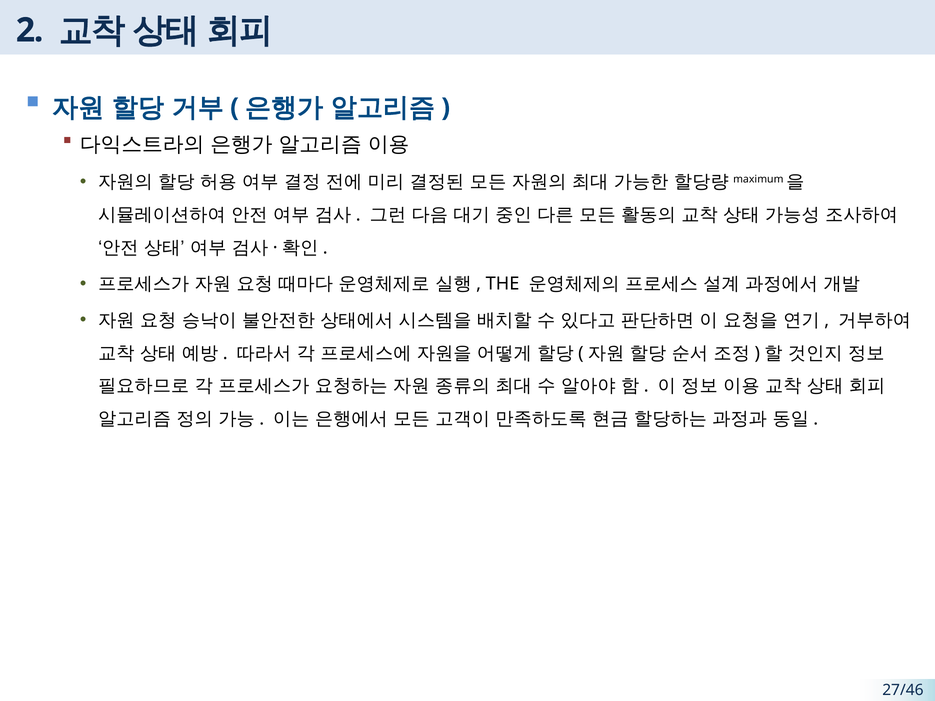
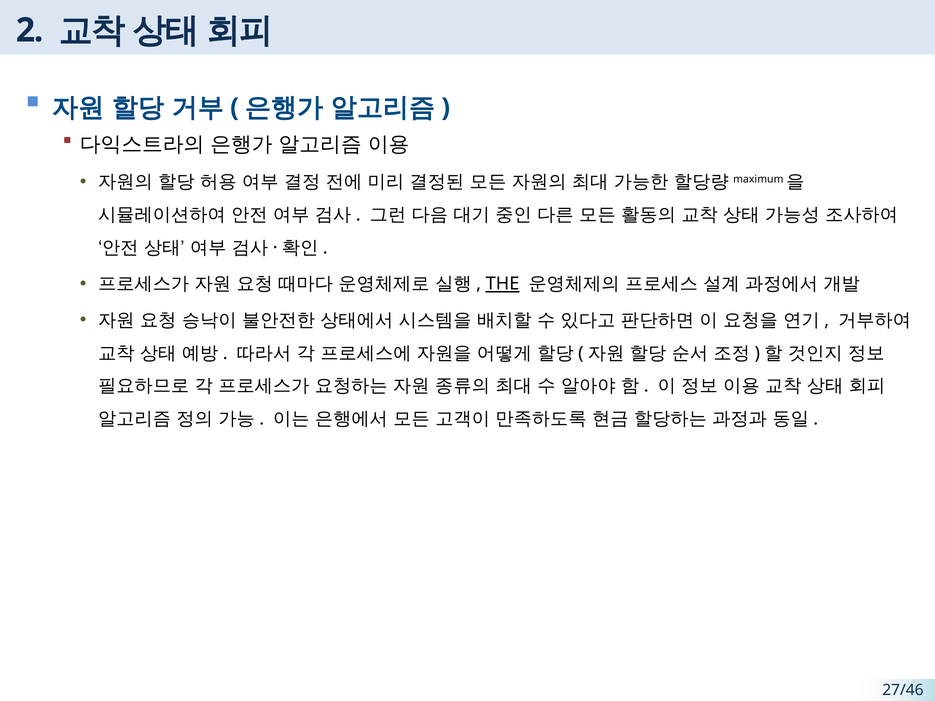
THE underline: none -> present
